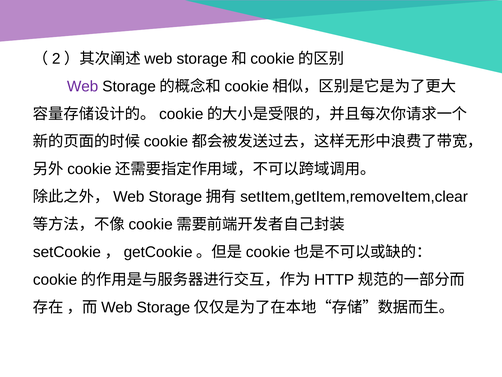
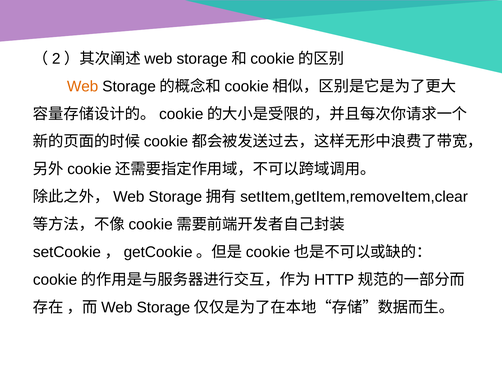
Web colour: purple -> orange
